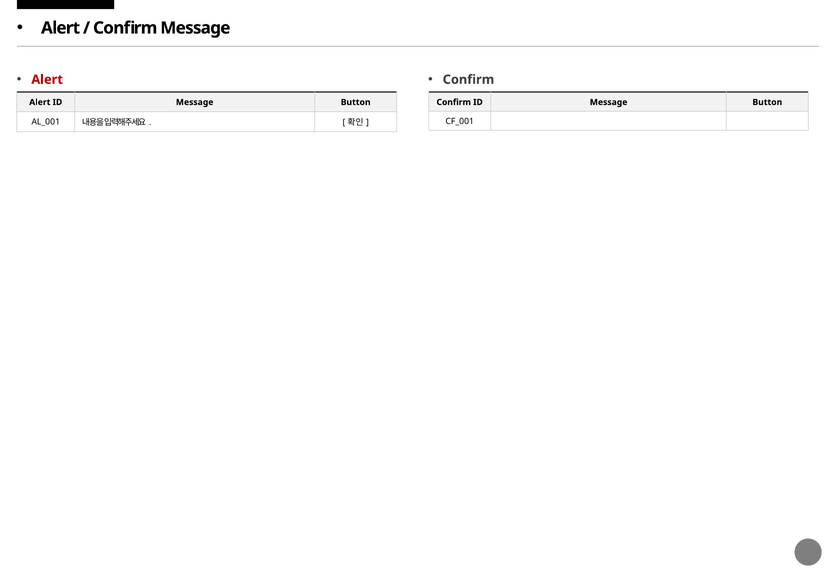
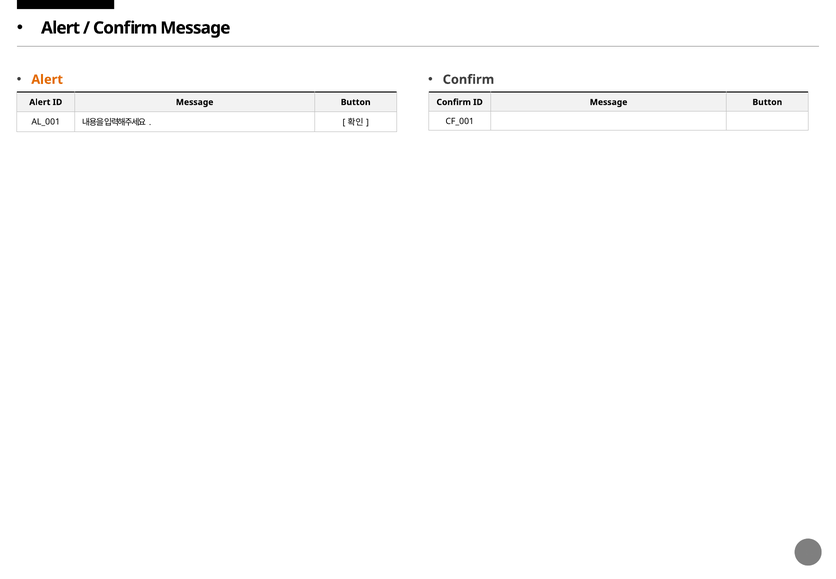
Alert at (47, 80) colour: red -> orange
